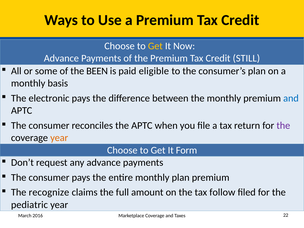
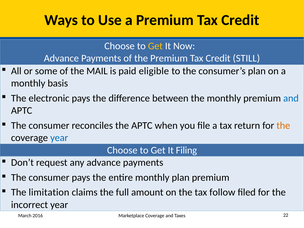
BEEN: BEEN -> MAIL
the at (283, 125) colour: purple -> orange
year at (59, 138) colour: orange -> blue
Form: Form -> Filing
recognize: recognize -> limitation
pediatric: pediatric -> incorrect
